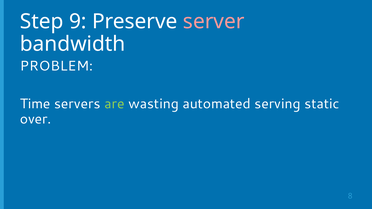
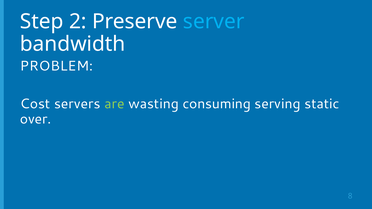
9: 9 -> 2
server colour: pink -> light blue
Time: Time -> Cost
automated: automated -> consuming
